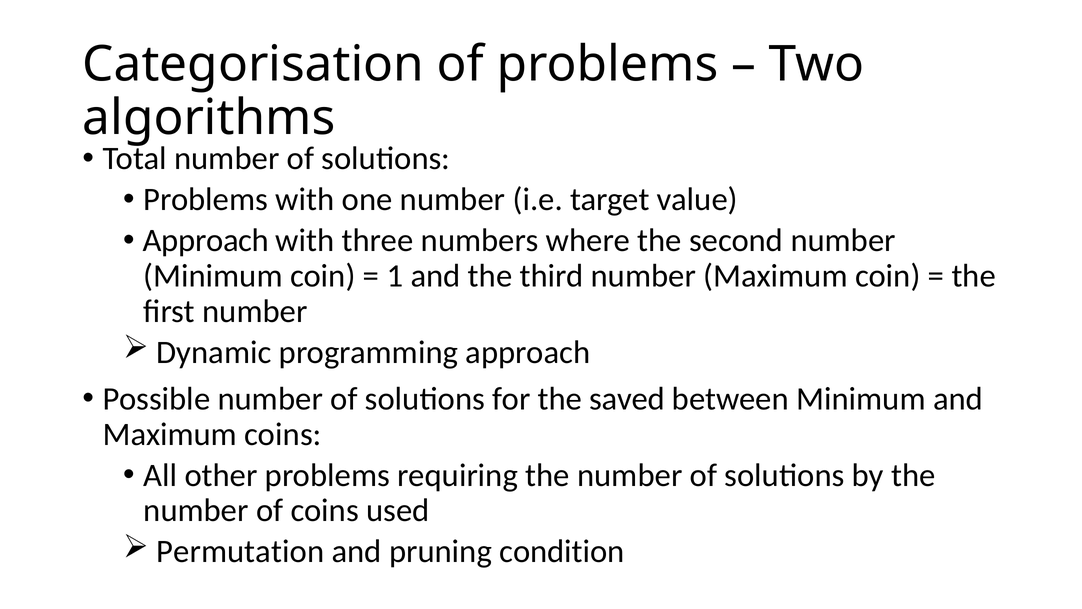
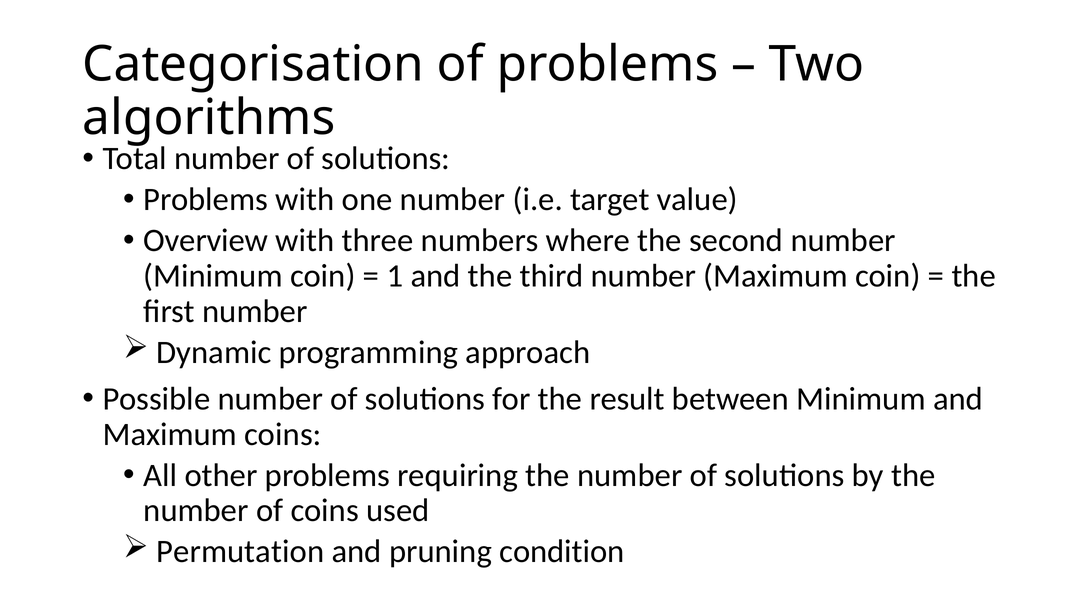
Approach at (206, 240): Approach -> Overview
saved: saved -> result
